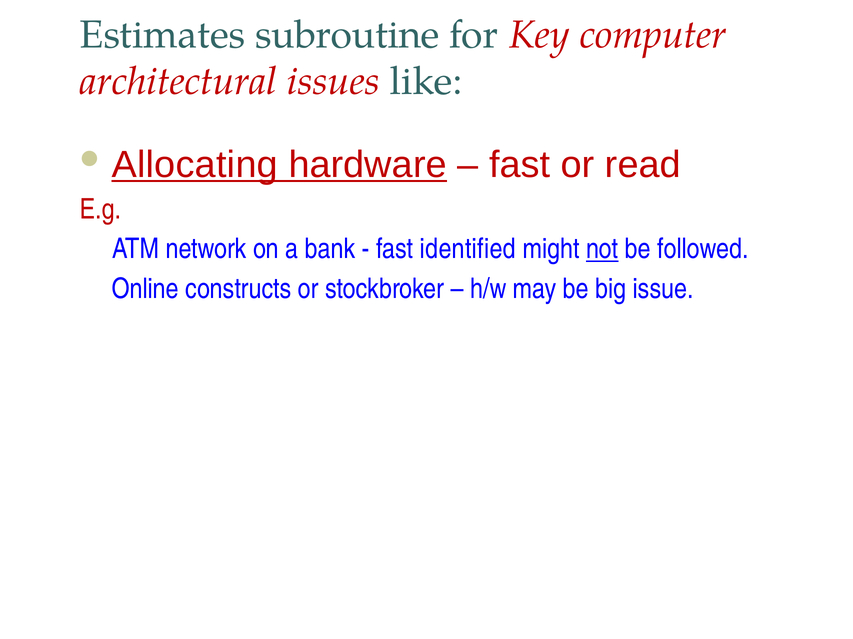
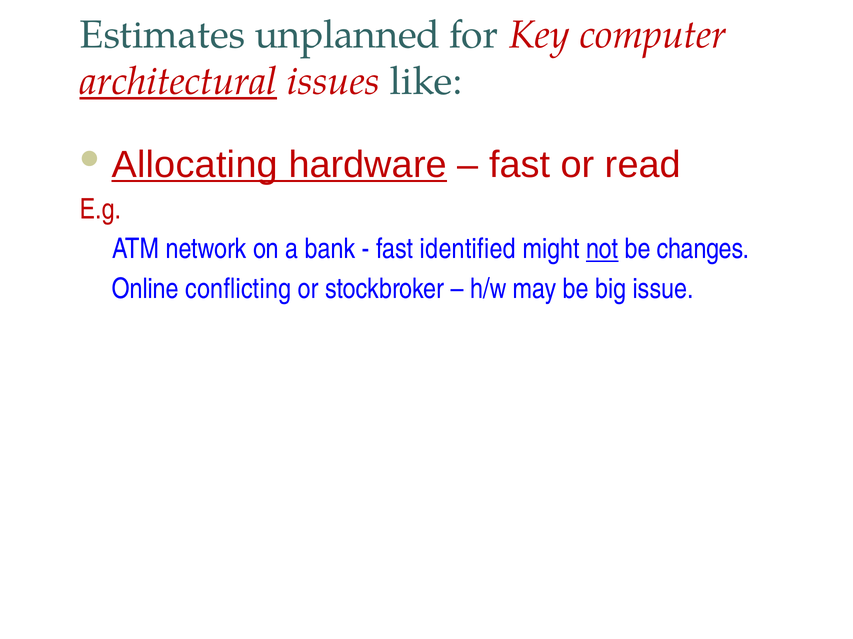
subroutine: subroutine -> unplanned
architectural underline: none -> present
followed: followed -> changes
constructs: constructs -> conflicting
